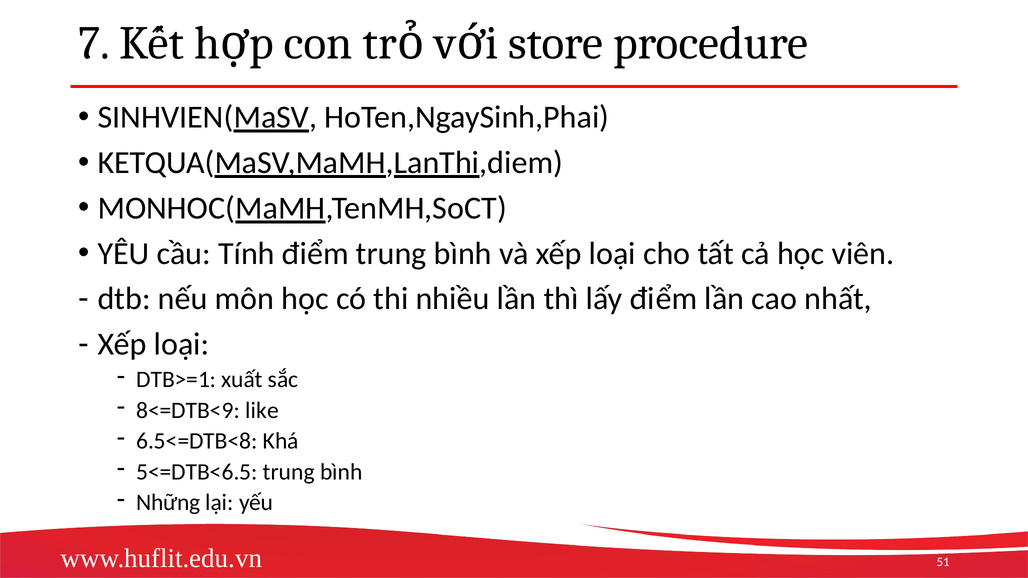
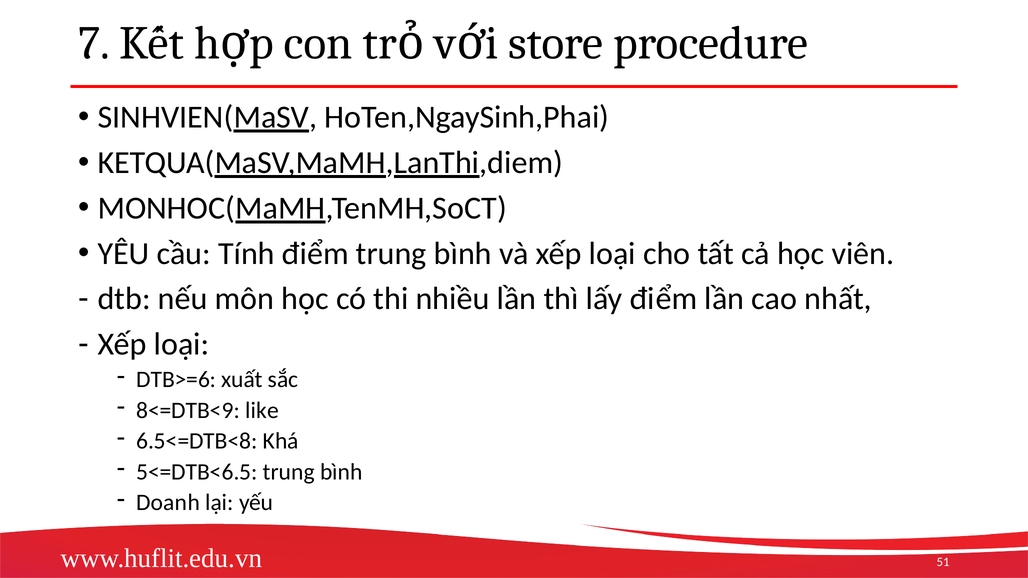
DTB>=1: DTB>=1 -> DTB>=6
Những: Những -> Doanh
